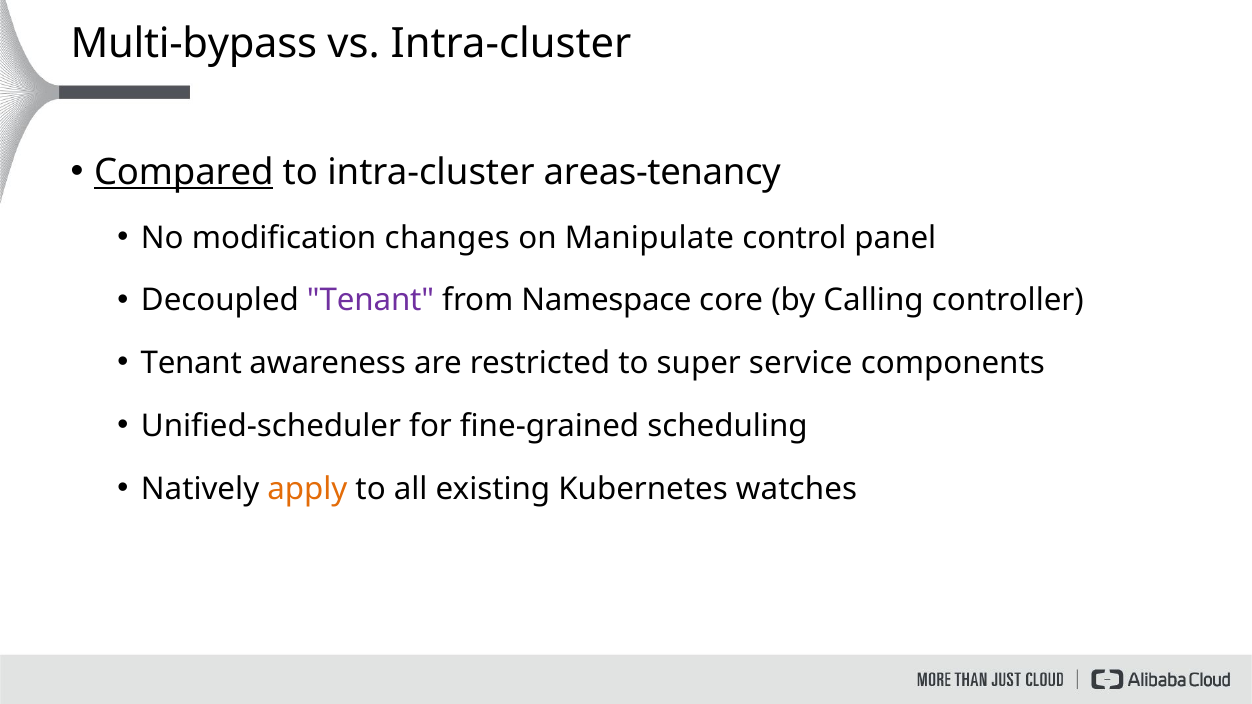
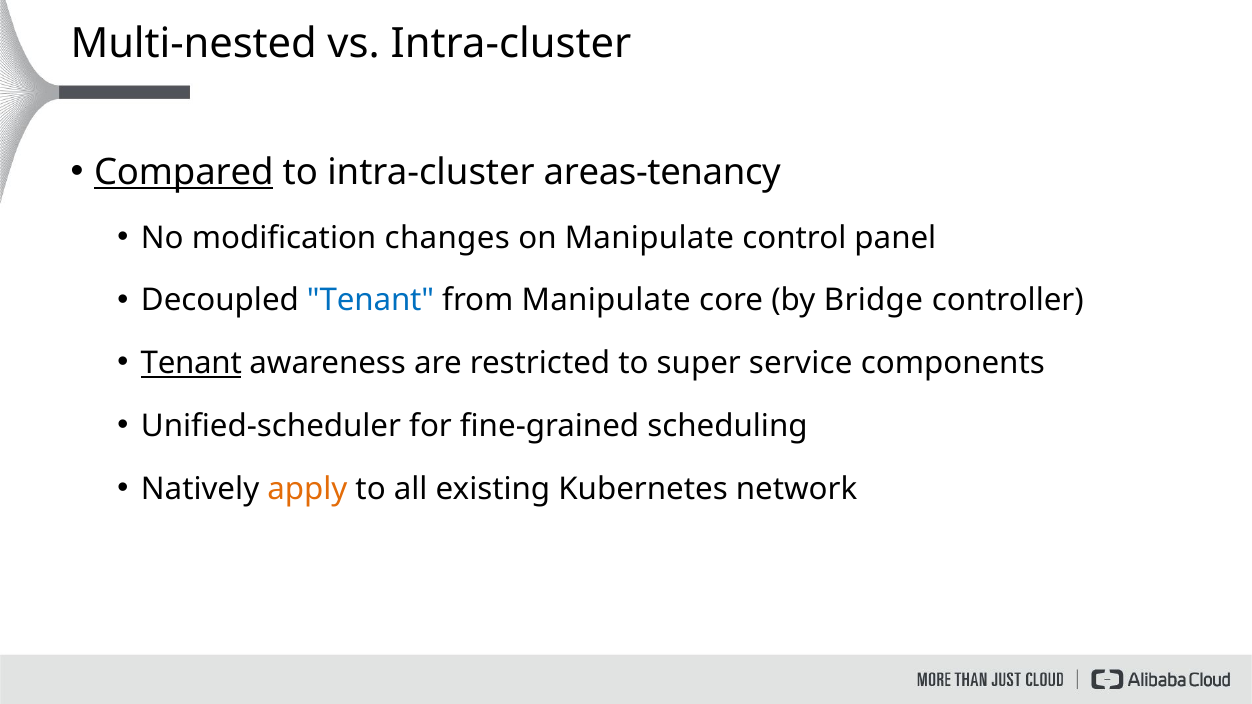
Multi-bypass: Multi-bypass -> Multi-nested
Tenant at (371, 301) colour: purple -> blue
from Namespace: Namespace -> Manipulate
Calling: Calling -> Bridge
Tenant at (191, 364) underline: none -> present
watches: watches -> network
